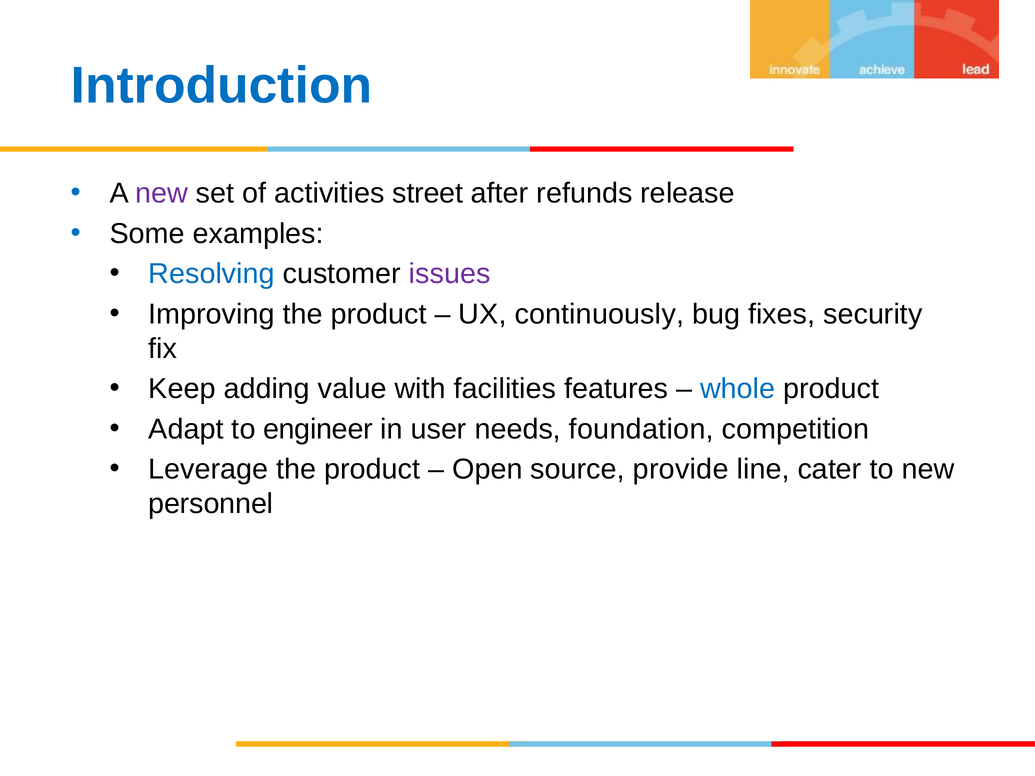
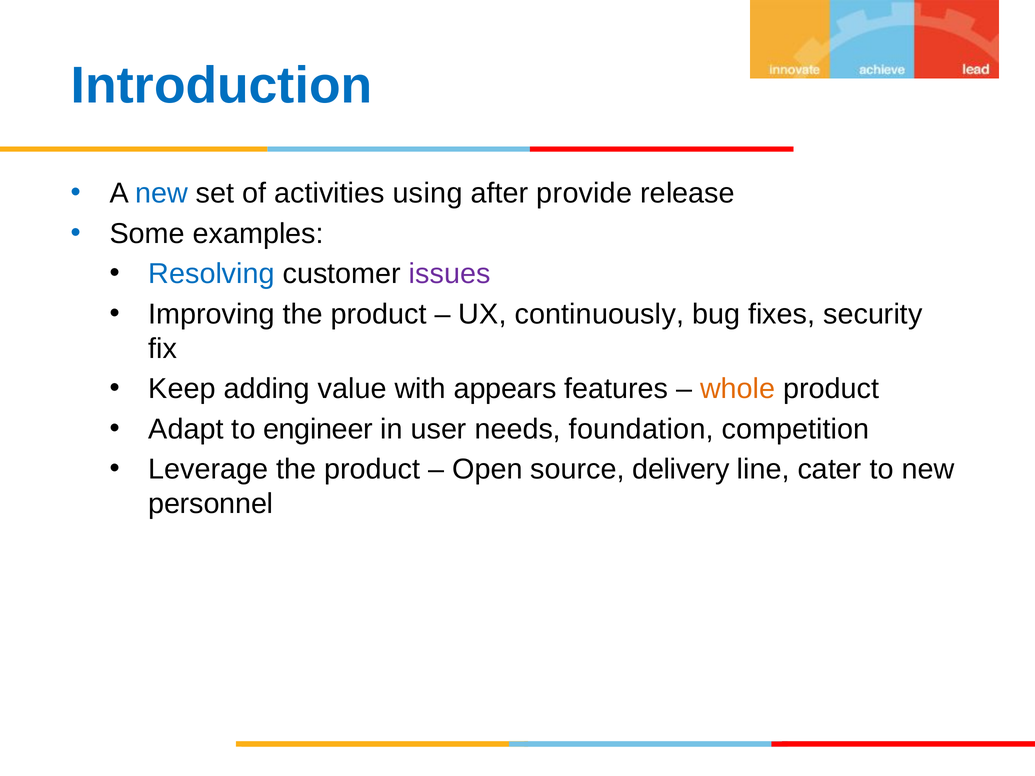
new at (162, 194) colour: purple -> blue
street: street -> using
refunds: refunds -> provide
facilities: facilities -> appears
whole colour: blue -> orange
provide: provide -> delivery
